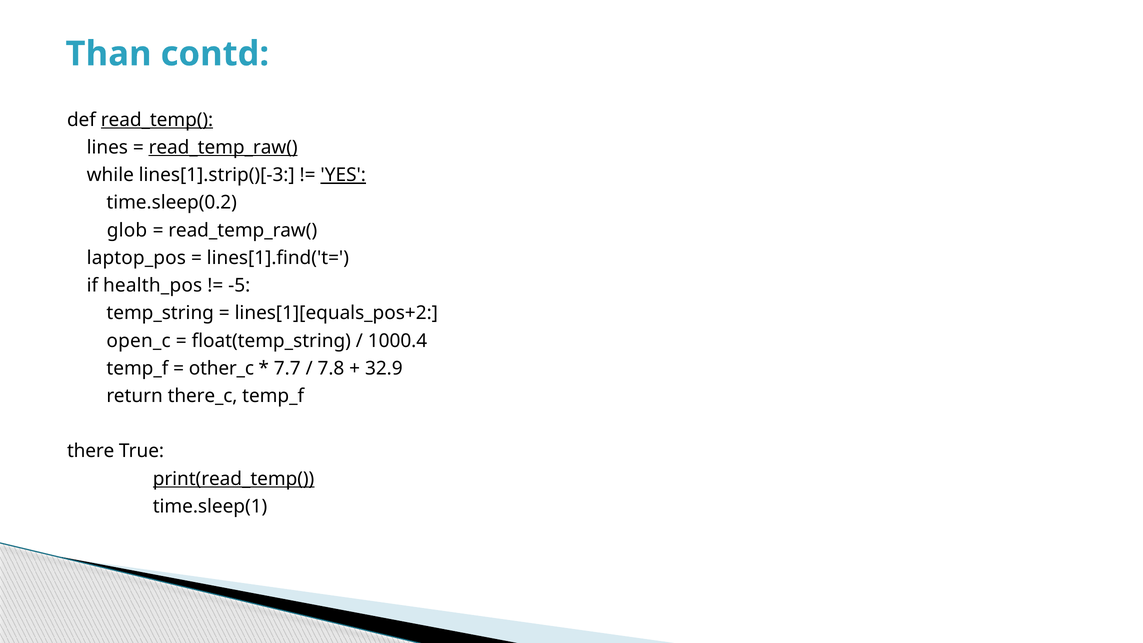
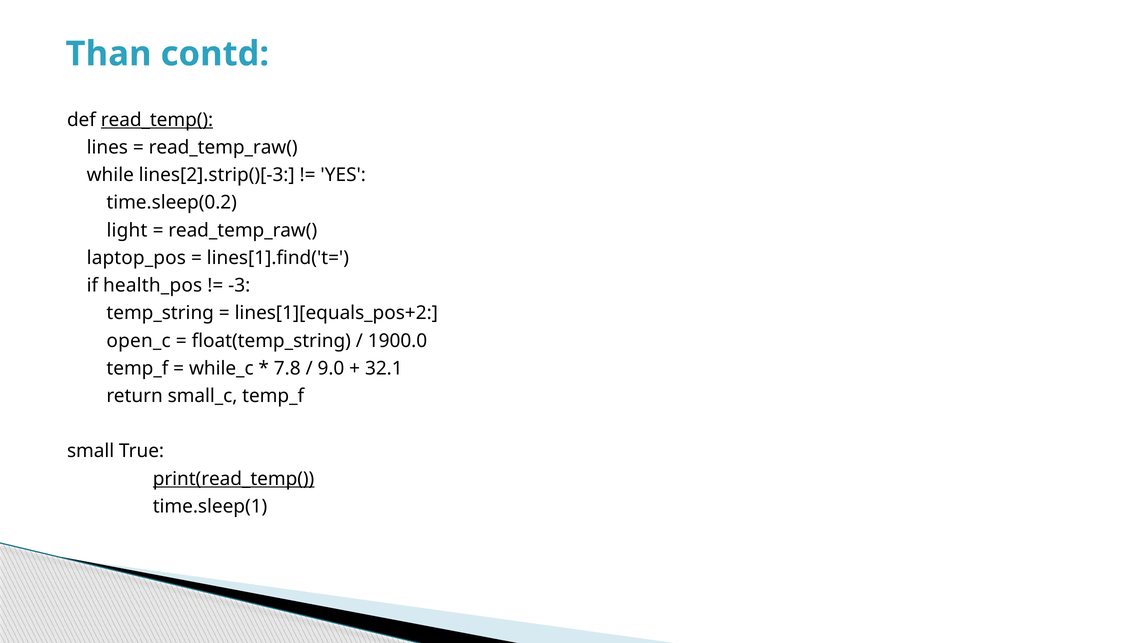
read_temp_raw( at (223, 147) underline: present -> none
lines[1].strip()[-3: lines[1].strip()[-3 -> lines[2].strip()[-3
YES underline: present -> none
glob: glob -> light
-5: -5 -> -3
1000.4: 1000.4 -> 1900.0
other_c: other_c -> while_c
7.7: 7.7 -> 7.8
7.8: 7.8 -> 9.0
32.9: 32.9 -> 32.1
there_c: there_c -> small_c
there: there -> small
